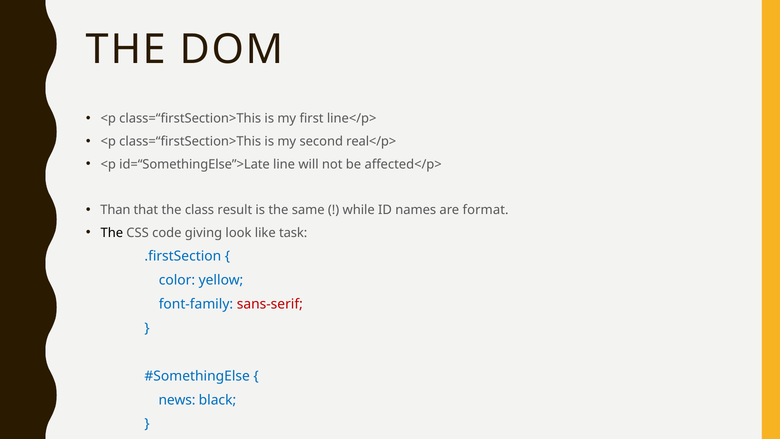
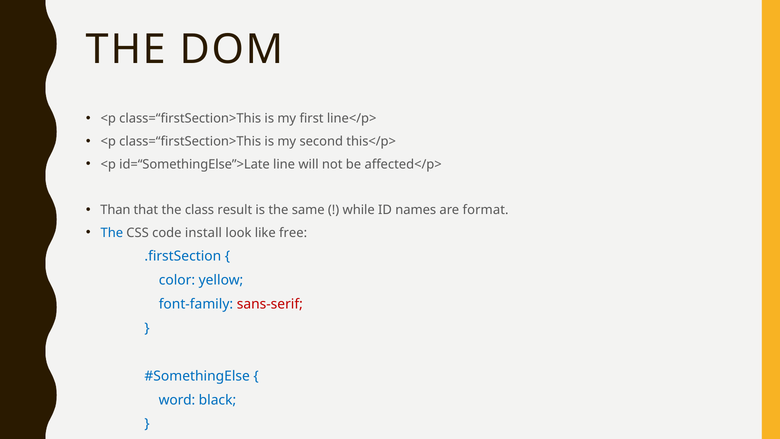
real</p>: real</p> -> this</p>
The at (112, 233) colour: black -> blue
giving: giving -> install
task: task -> free
news: news -> word
